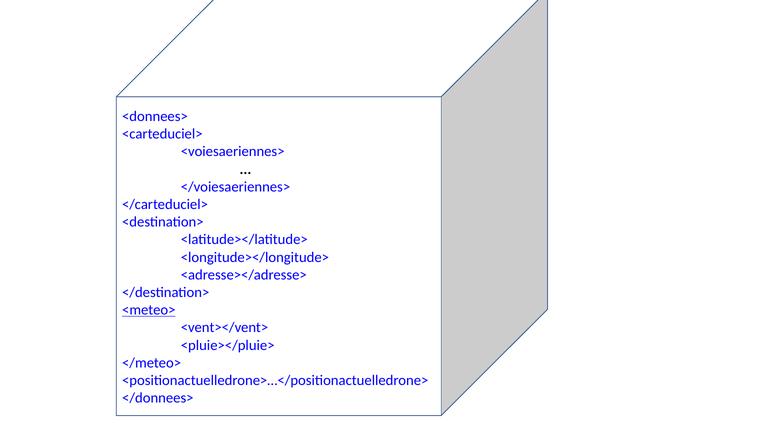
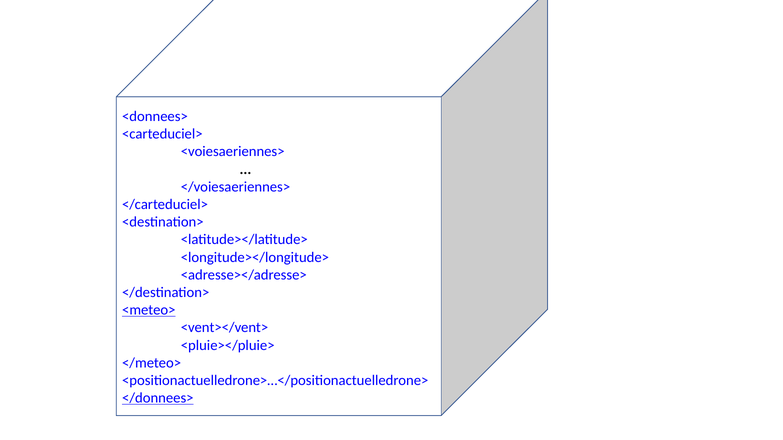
</donnees> underline: none -> present
